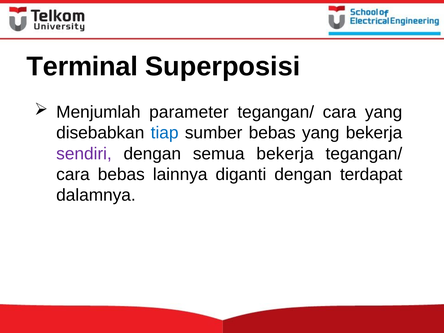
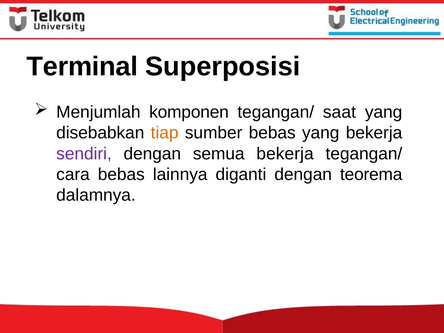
parameter: parameter -> komponen
cara at (340, 112): cara -> saat
tiap colour: blue -> orange
terdapat: terdapat -> teorema
